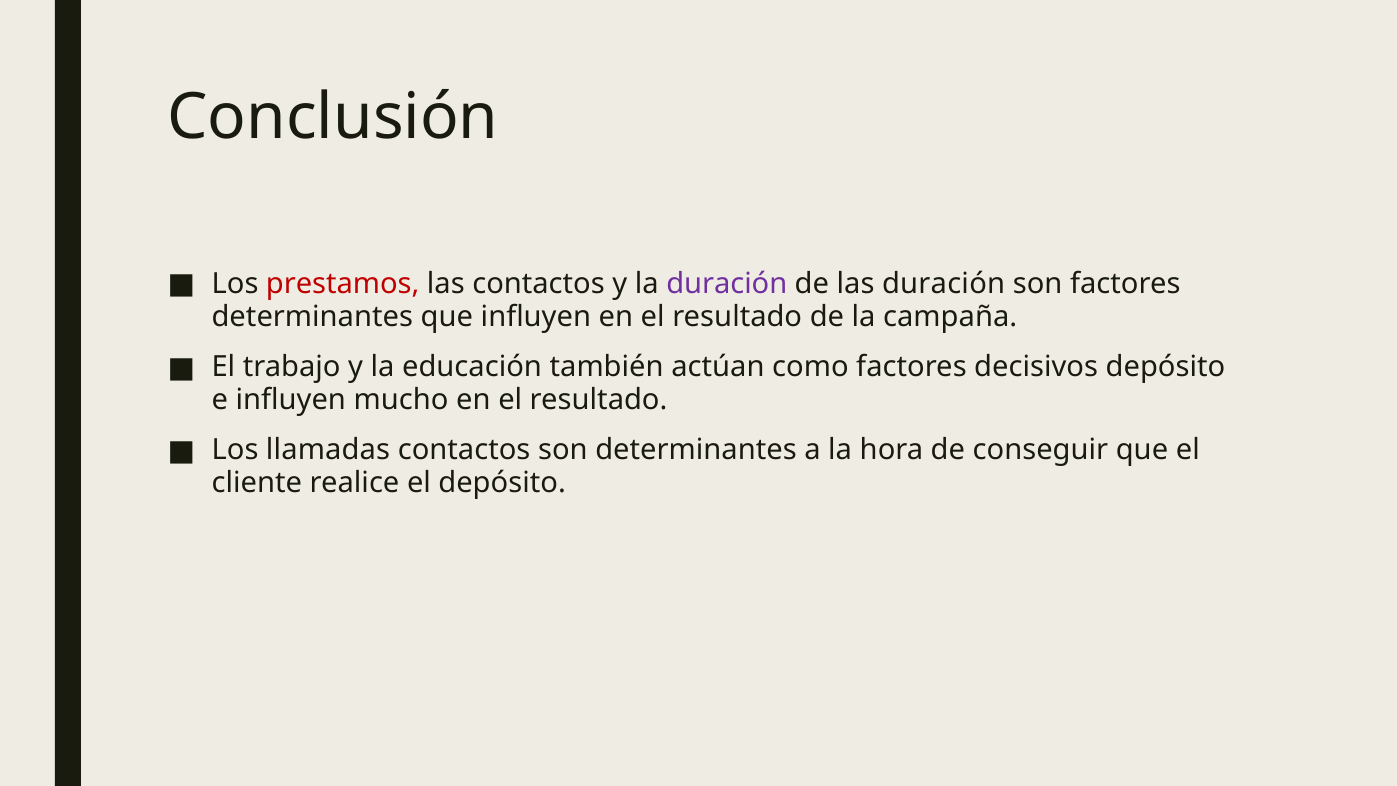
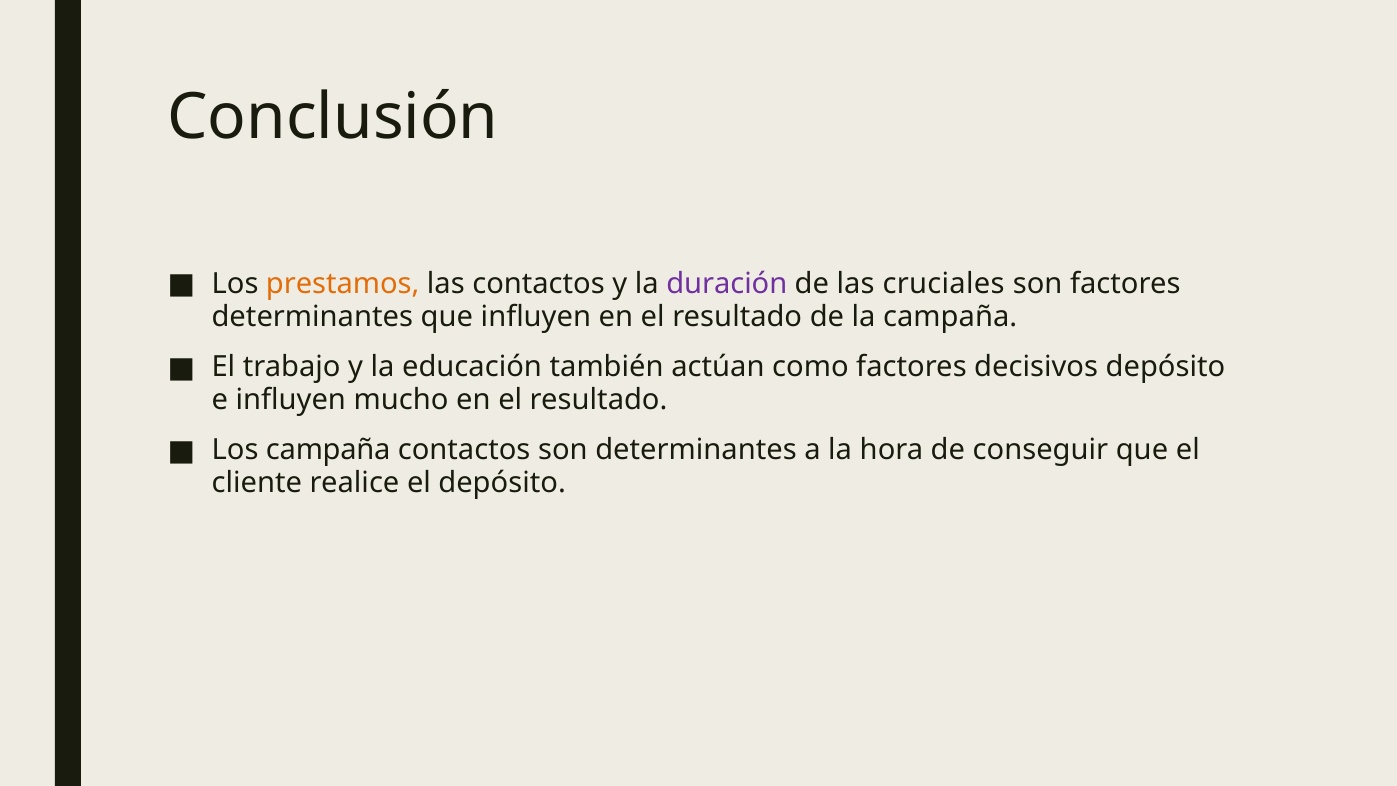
prestamos colour: red -> orange
las duración: duración -> cruciales
Los llamadas: llamadas -> campaña
